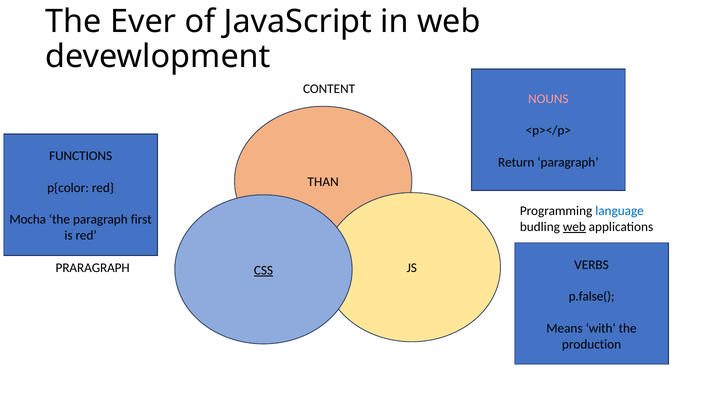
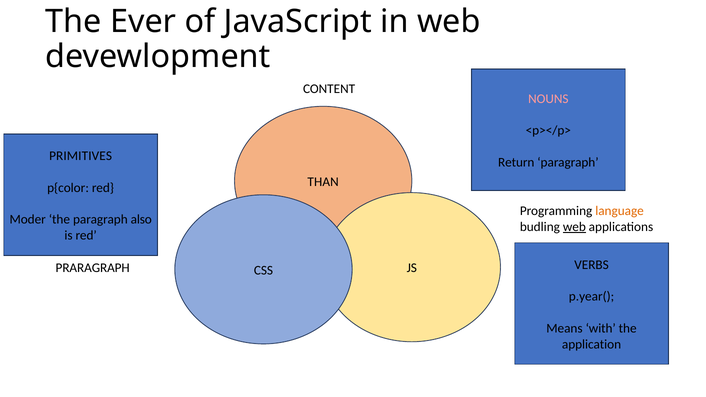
FUNCTIONS: FUNCTIONS -> PRIMITIVES
language colour: blue -> orange
Mocha: Mocha -> Moder
first: first -> also
CSS underline: present -> none
p.false(: p.false( -> p.year(
production: production -> application
